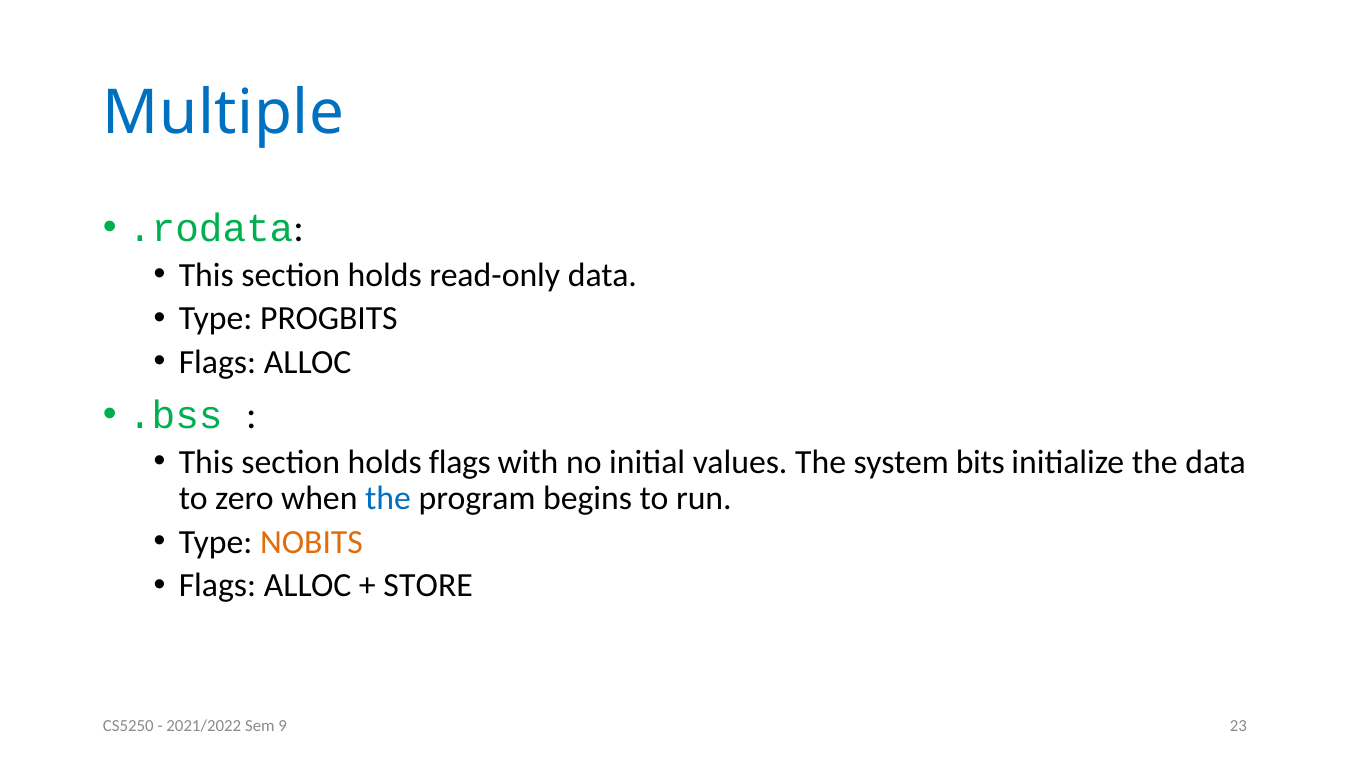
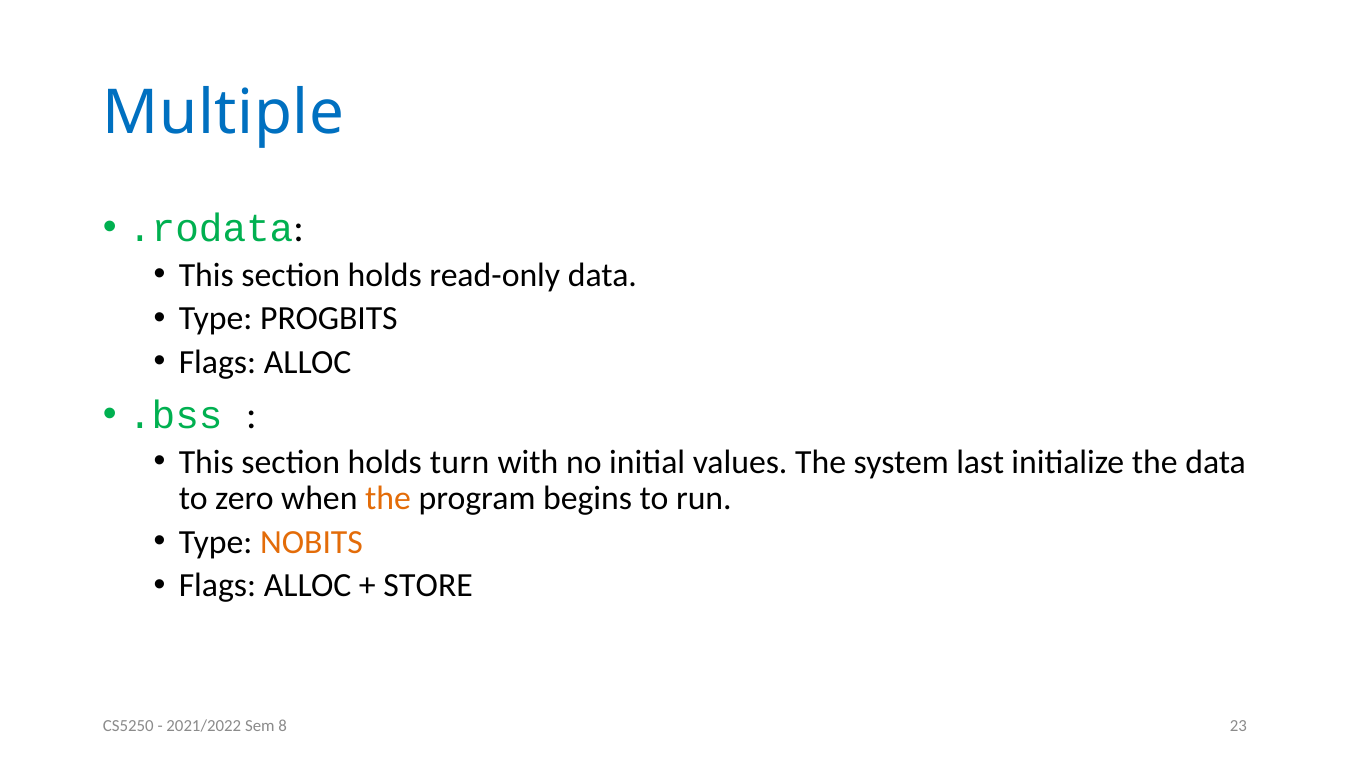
holds flags: flags -> turn
bits: bits -> last
the at (388, 498) colour: blue -> orange
9: 9 -> 8
